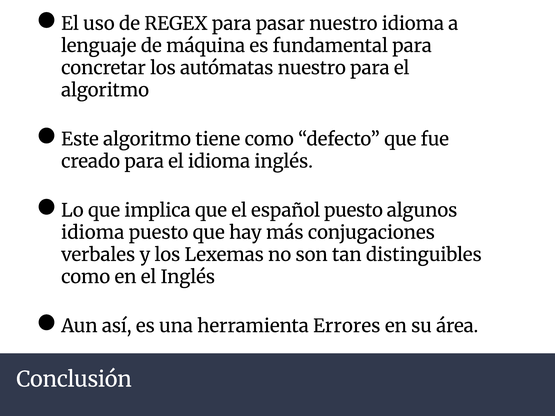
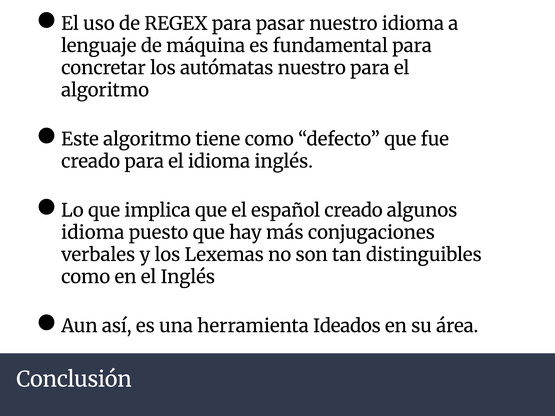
español puesto: puesto -> creado
Errores: Errores -> Ideados
